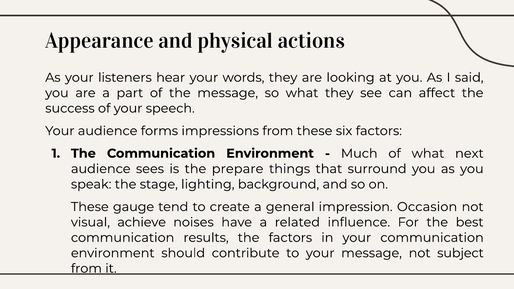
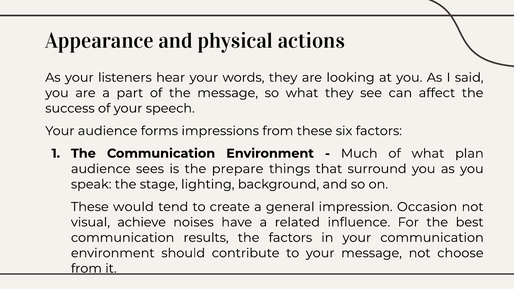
next: next -> plan
gauge: gauge -> would
subject: subject -> choose
